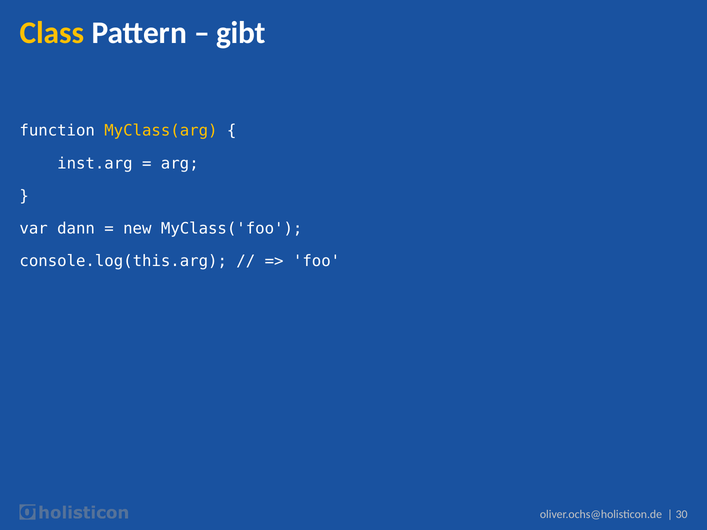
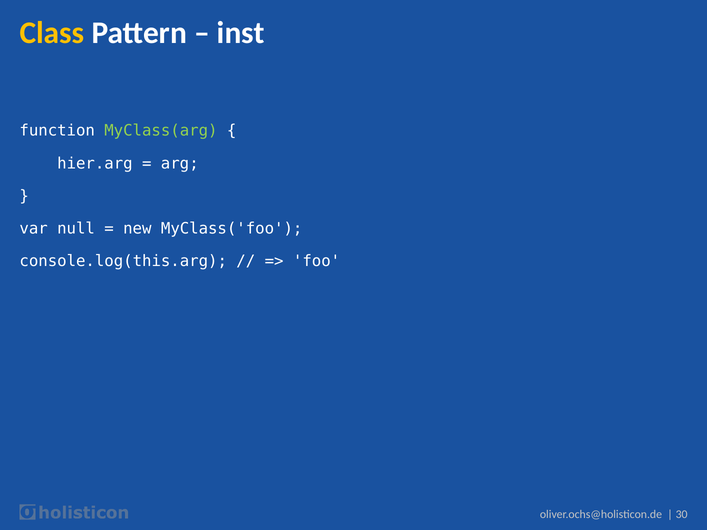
gibt: gibt -> inst
MyClass(arg colour: yellow -> light green
inst.arg: inst.arg -> hier.arg
dann: dann -> null
